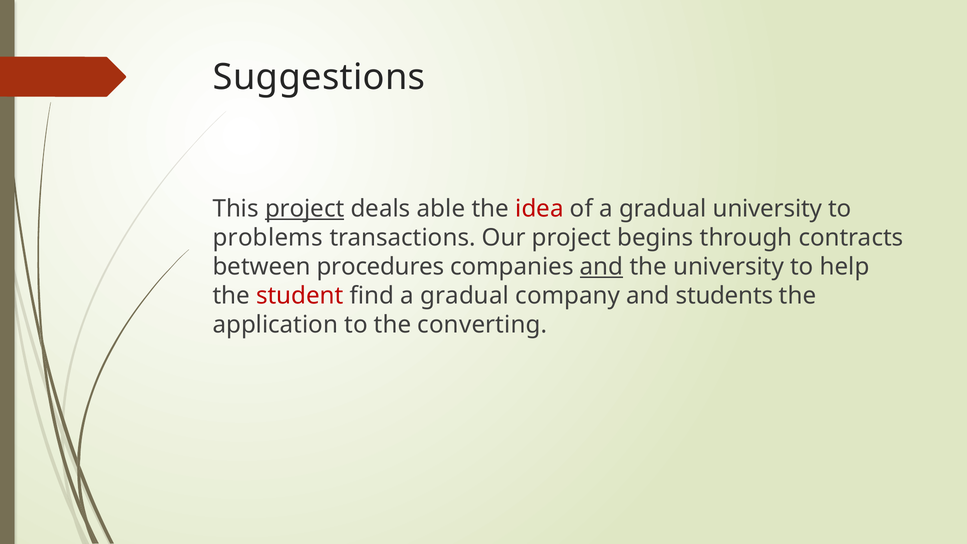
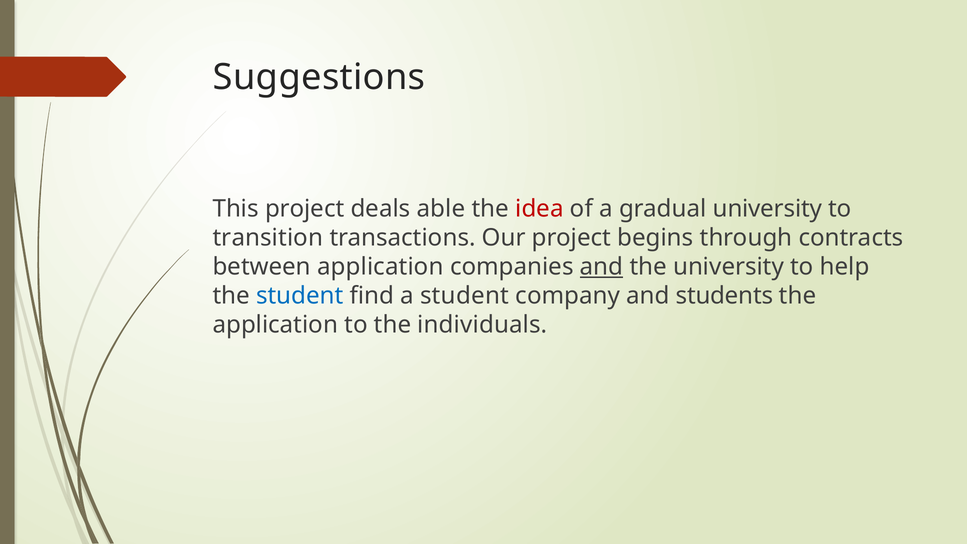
project at (305, 209) underline: present -> none
problems: problems -> transition
between procedures: procedures -> application
student at (300, 296) colour: red -> blue
find a gradual: gradual -> student
converting: converting -> individuals
